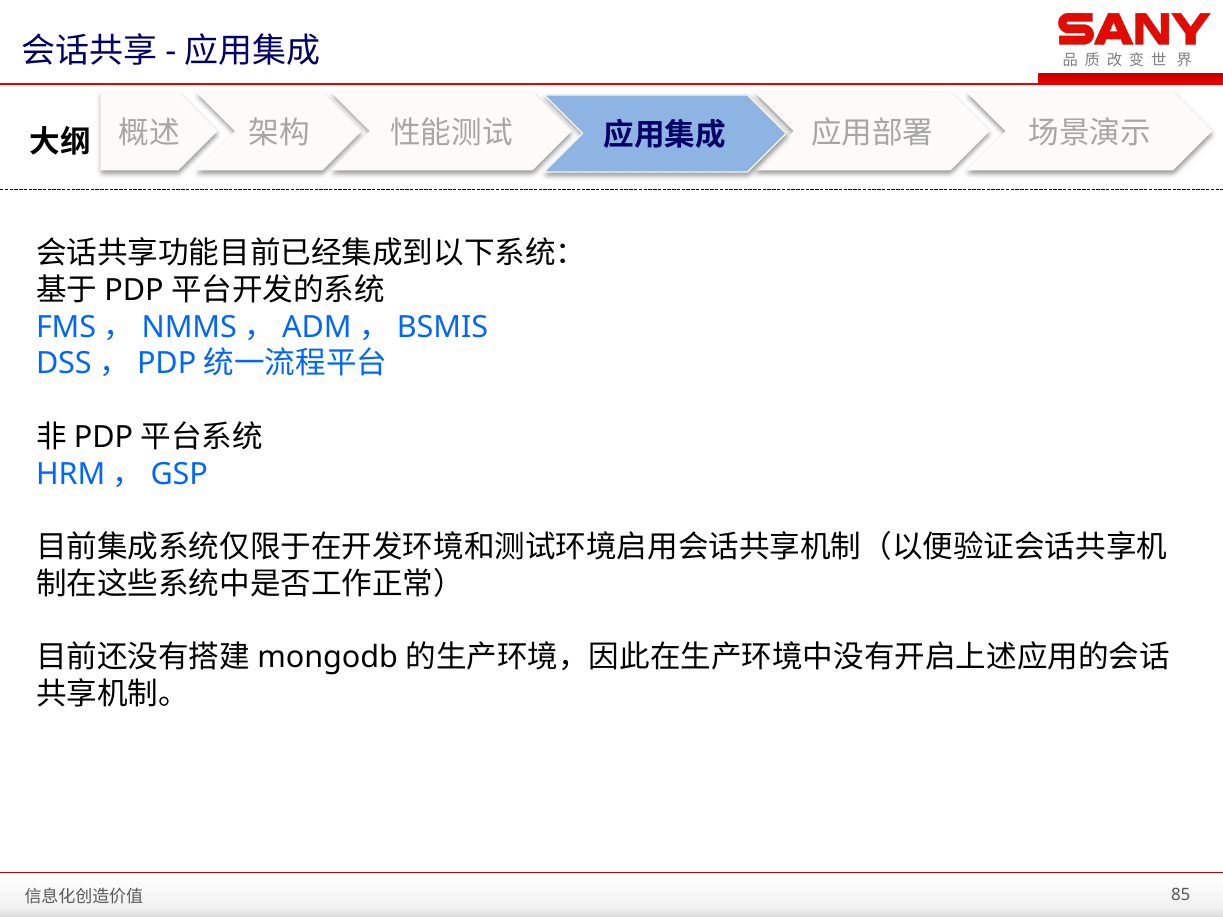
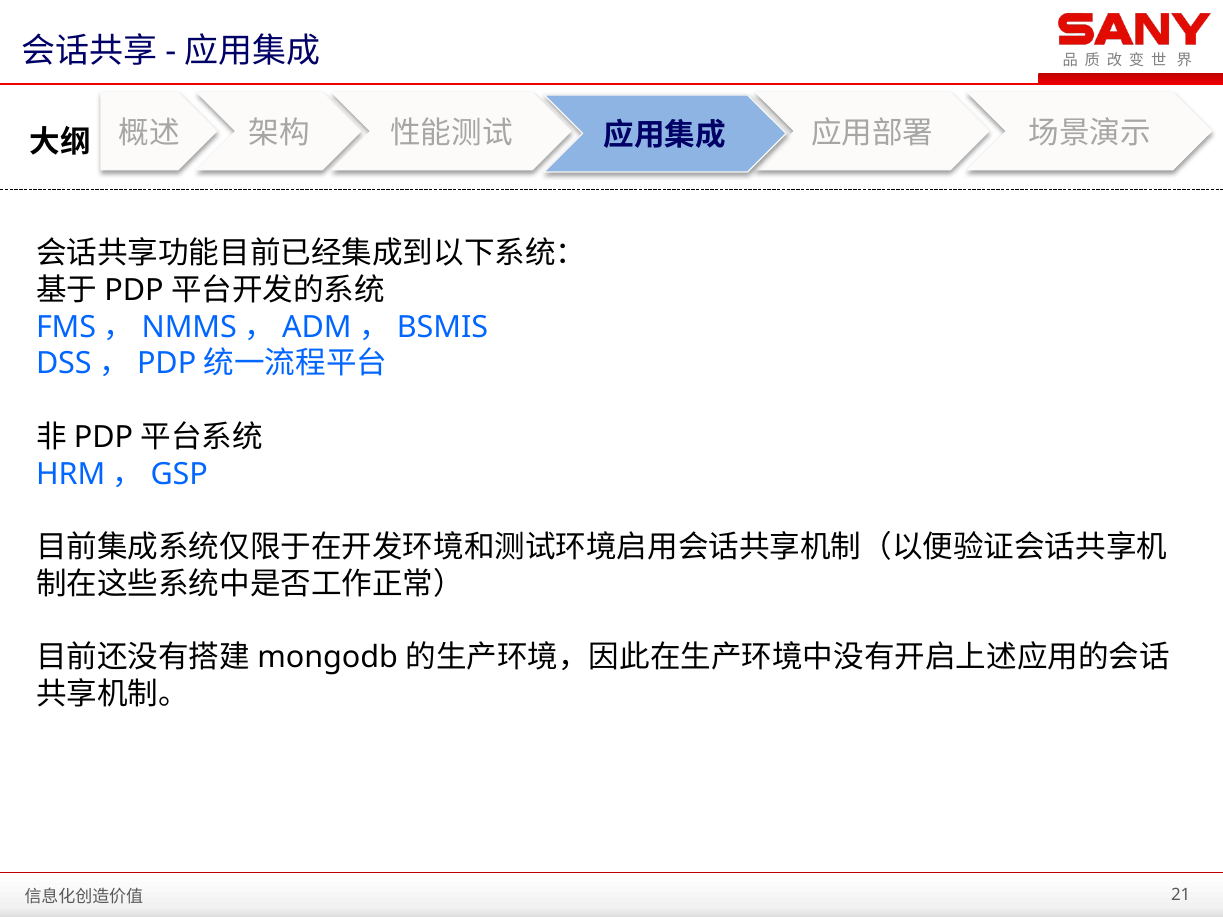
85: 85 -> 21
